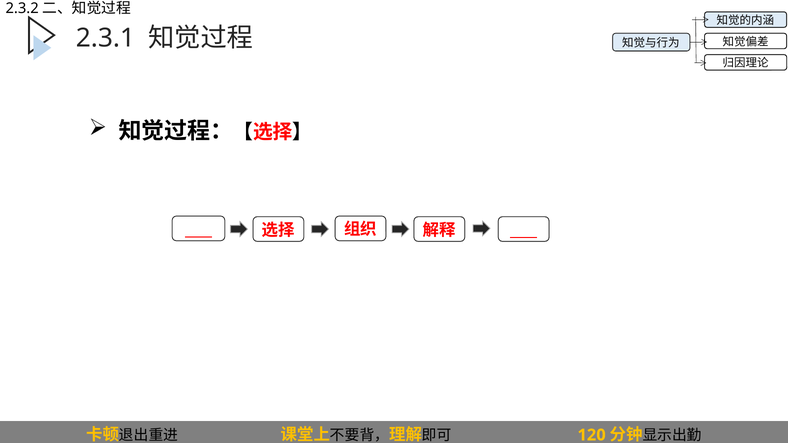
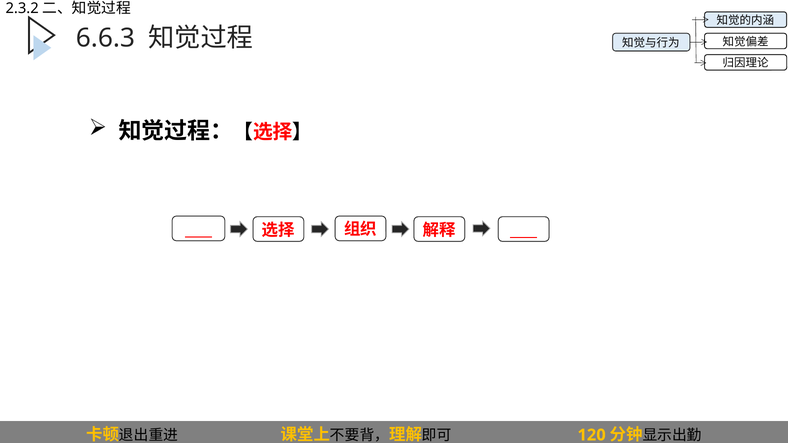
2.3.1: 2.3.1 -> 6.6.3
